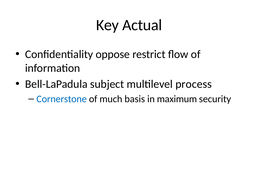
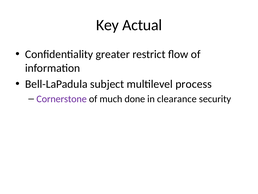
oppose: oppose -> greater
Cornerstone colour: blue -> purple
basis: basis -> done
maximum: maximum -> clearance
